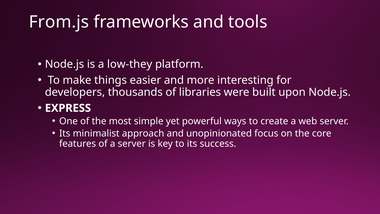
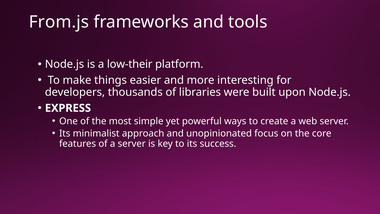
low-they: low-they -> low-their
